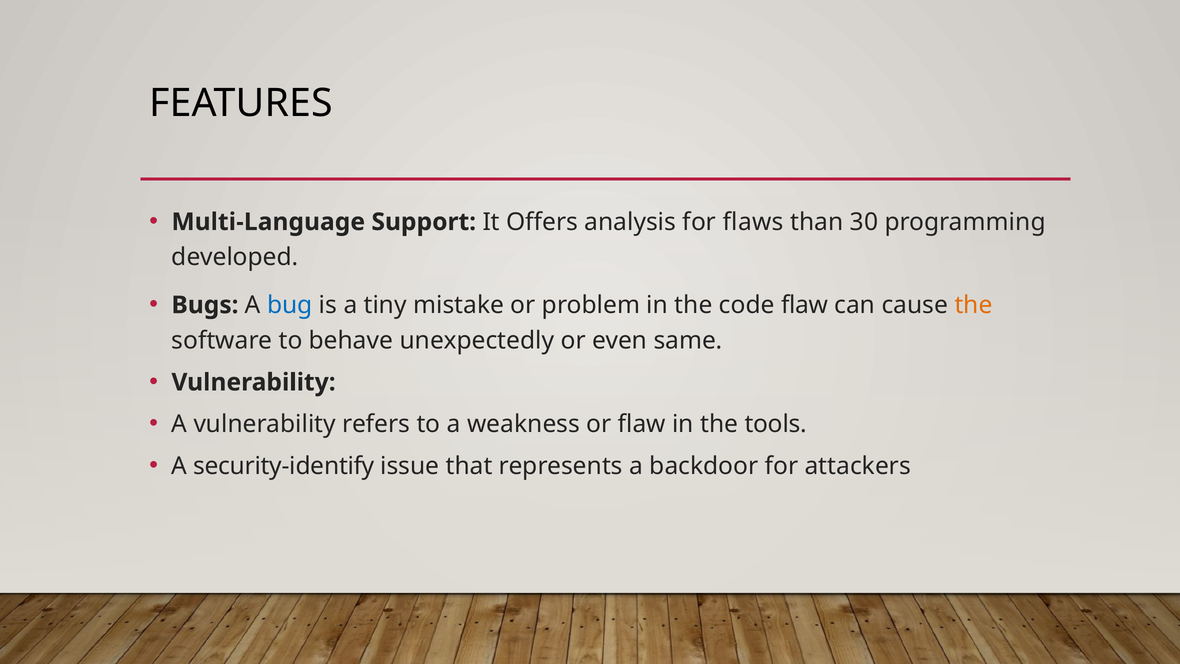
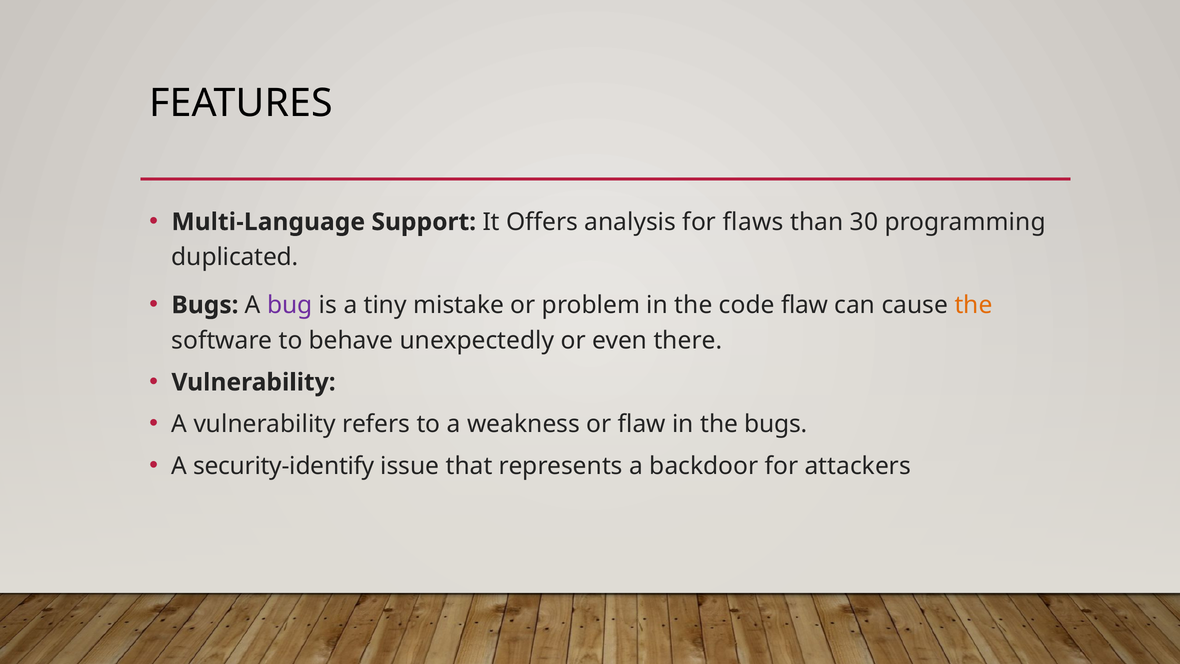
developed: developed -> duplicated
bug colour: blue -> purple
same: same -> there
the tools: tools -> bugs
